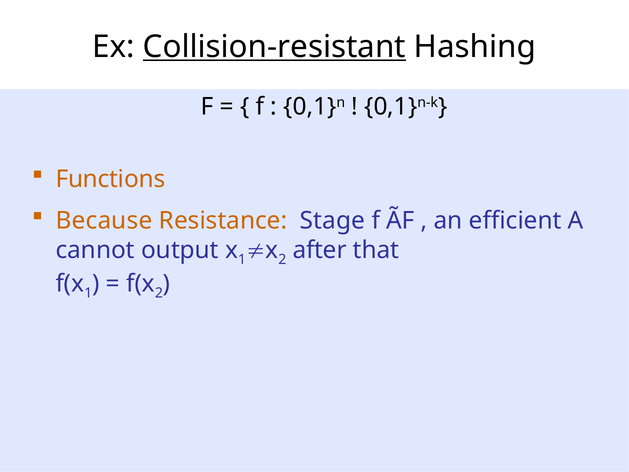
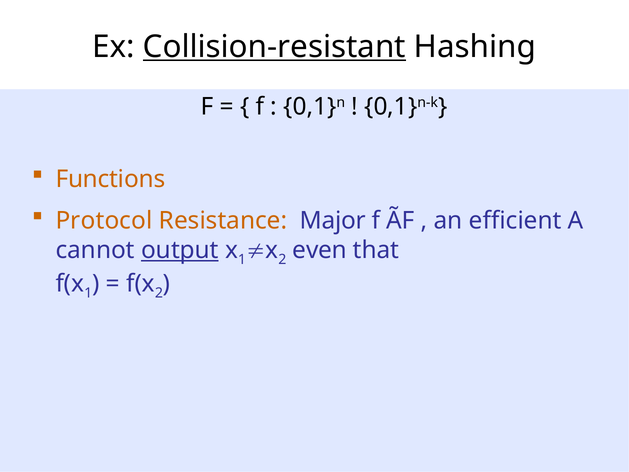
Because: Because -> Protocol
Stage: Stage -> Major
output underline: none -> present
after: after -> even
